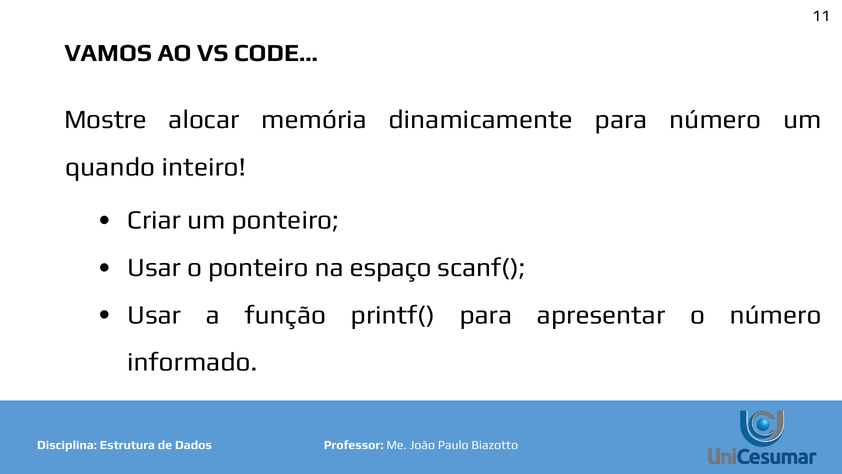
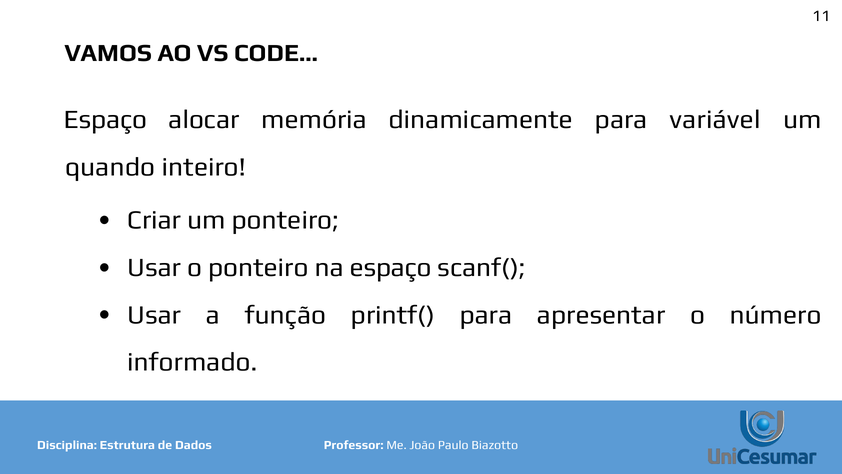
Mostre at (105, 119): Mostre -> Espaço
para número: número -> variável
